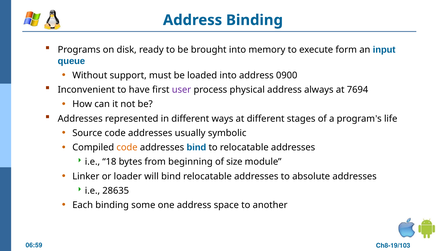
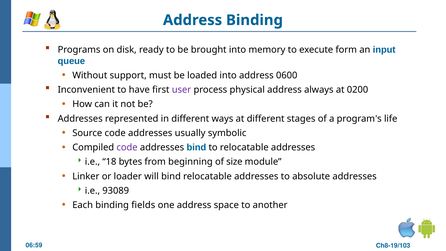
0900: 0900 -> 0600
7694: 7694 -> 0200
code at (127, 147) colour: orange -> purple
28635: 28635 -> 93089
some: some -> fields
